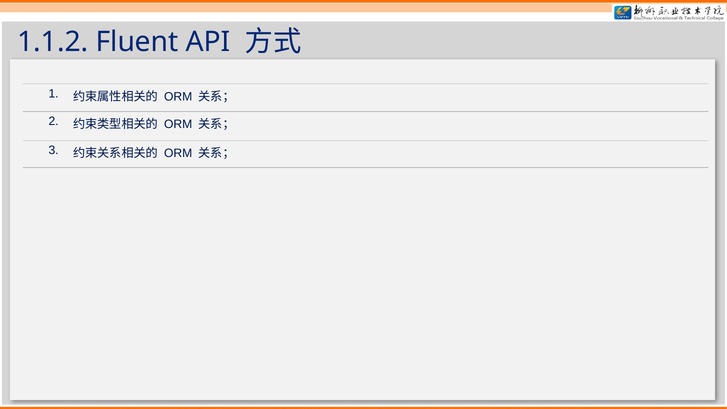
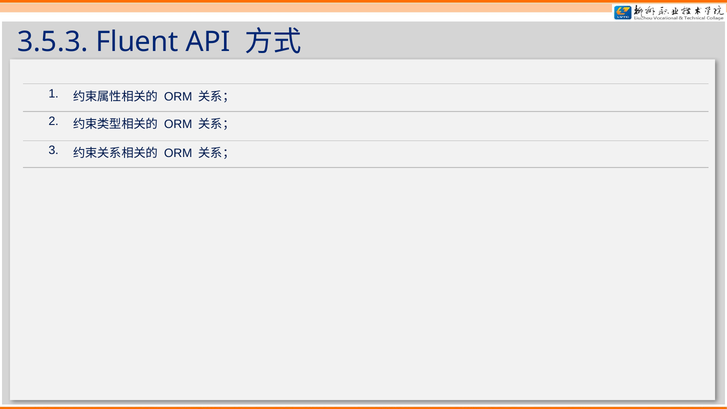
1.1.2: 1.1.2 -> 3.5.3
